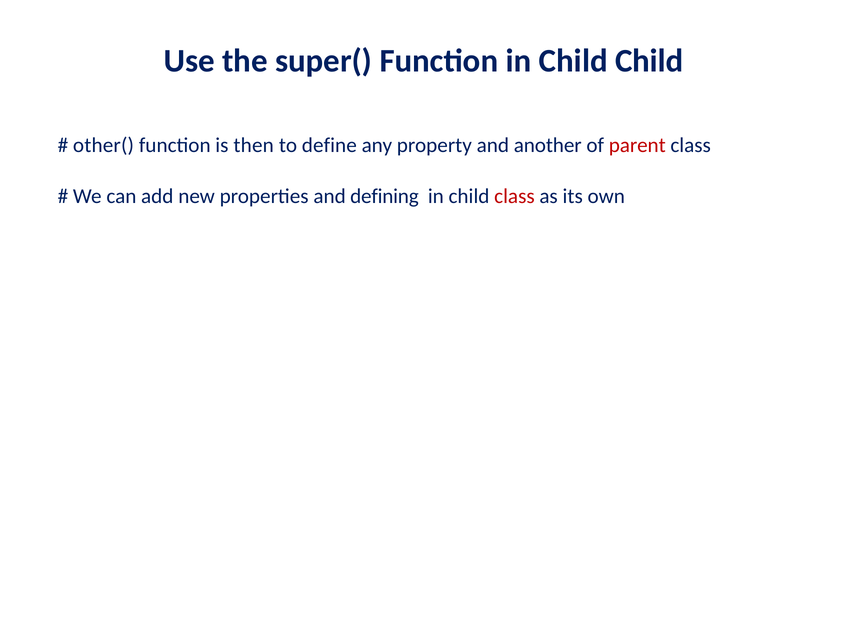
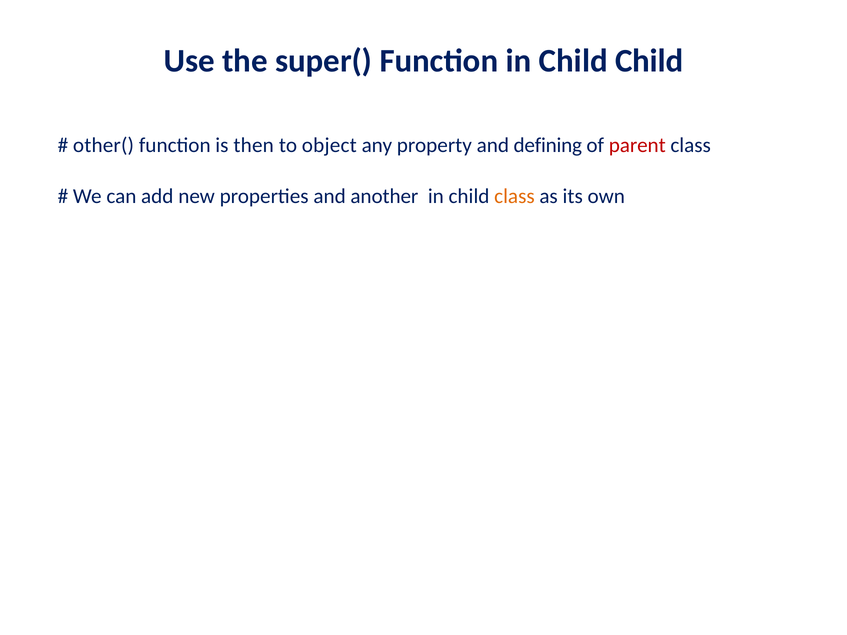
define: define -> object
another: another -> defining
defining: defining -> another
class at (514, 196) colour: red -> orange
